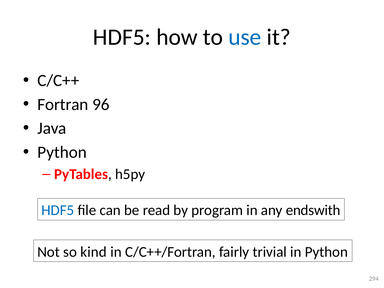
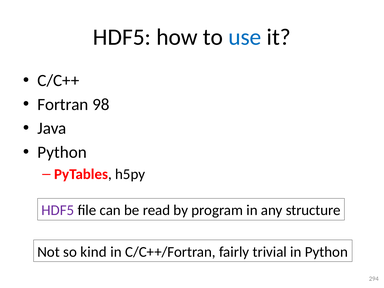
96: 96 -> 98
HDF5 at (58, 210) colour: blue -> purple
endswith: endswith -> structure
